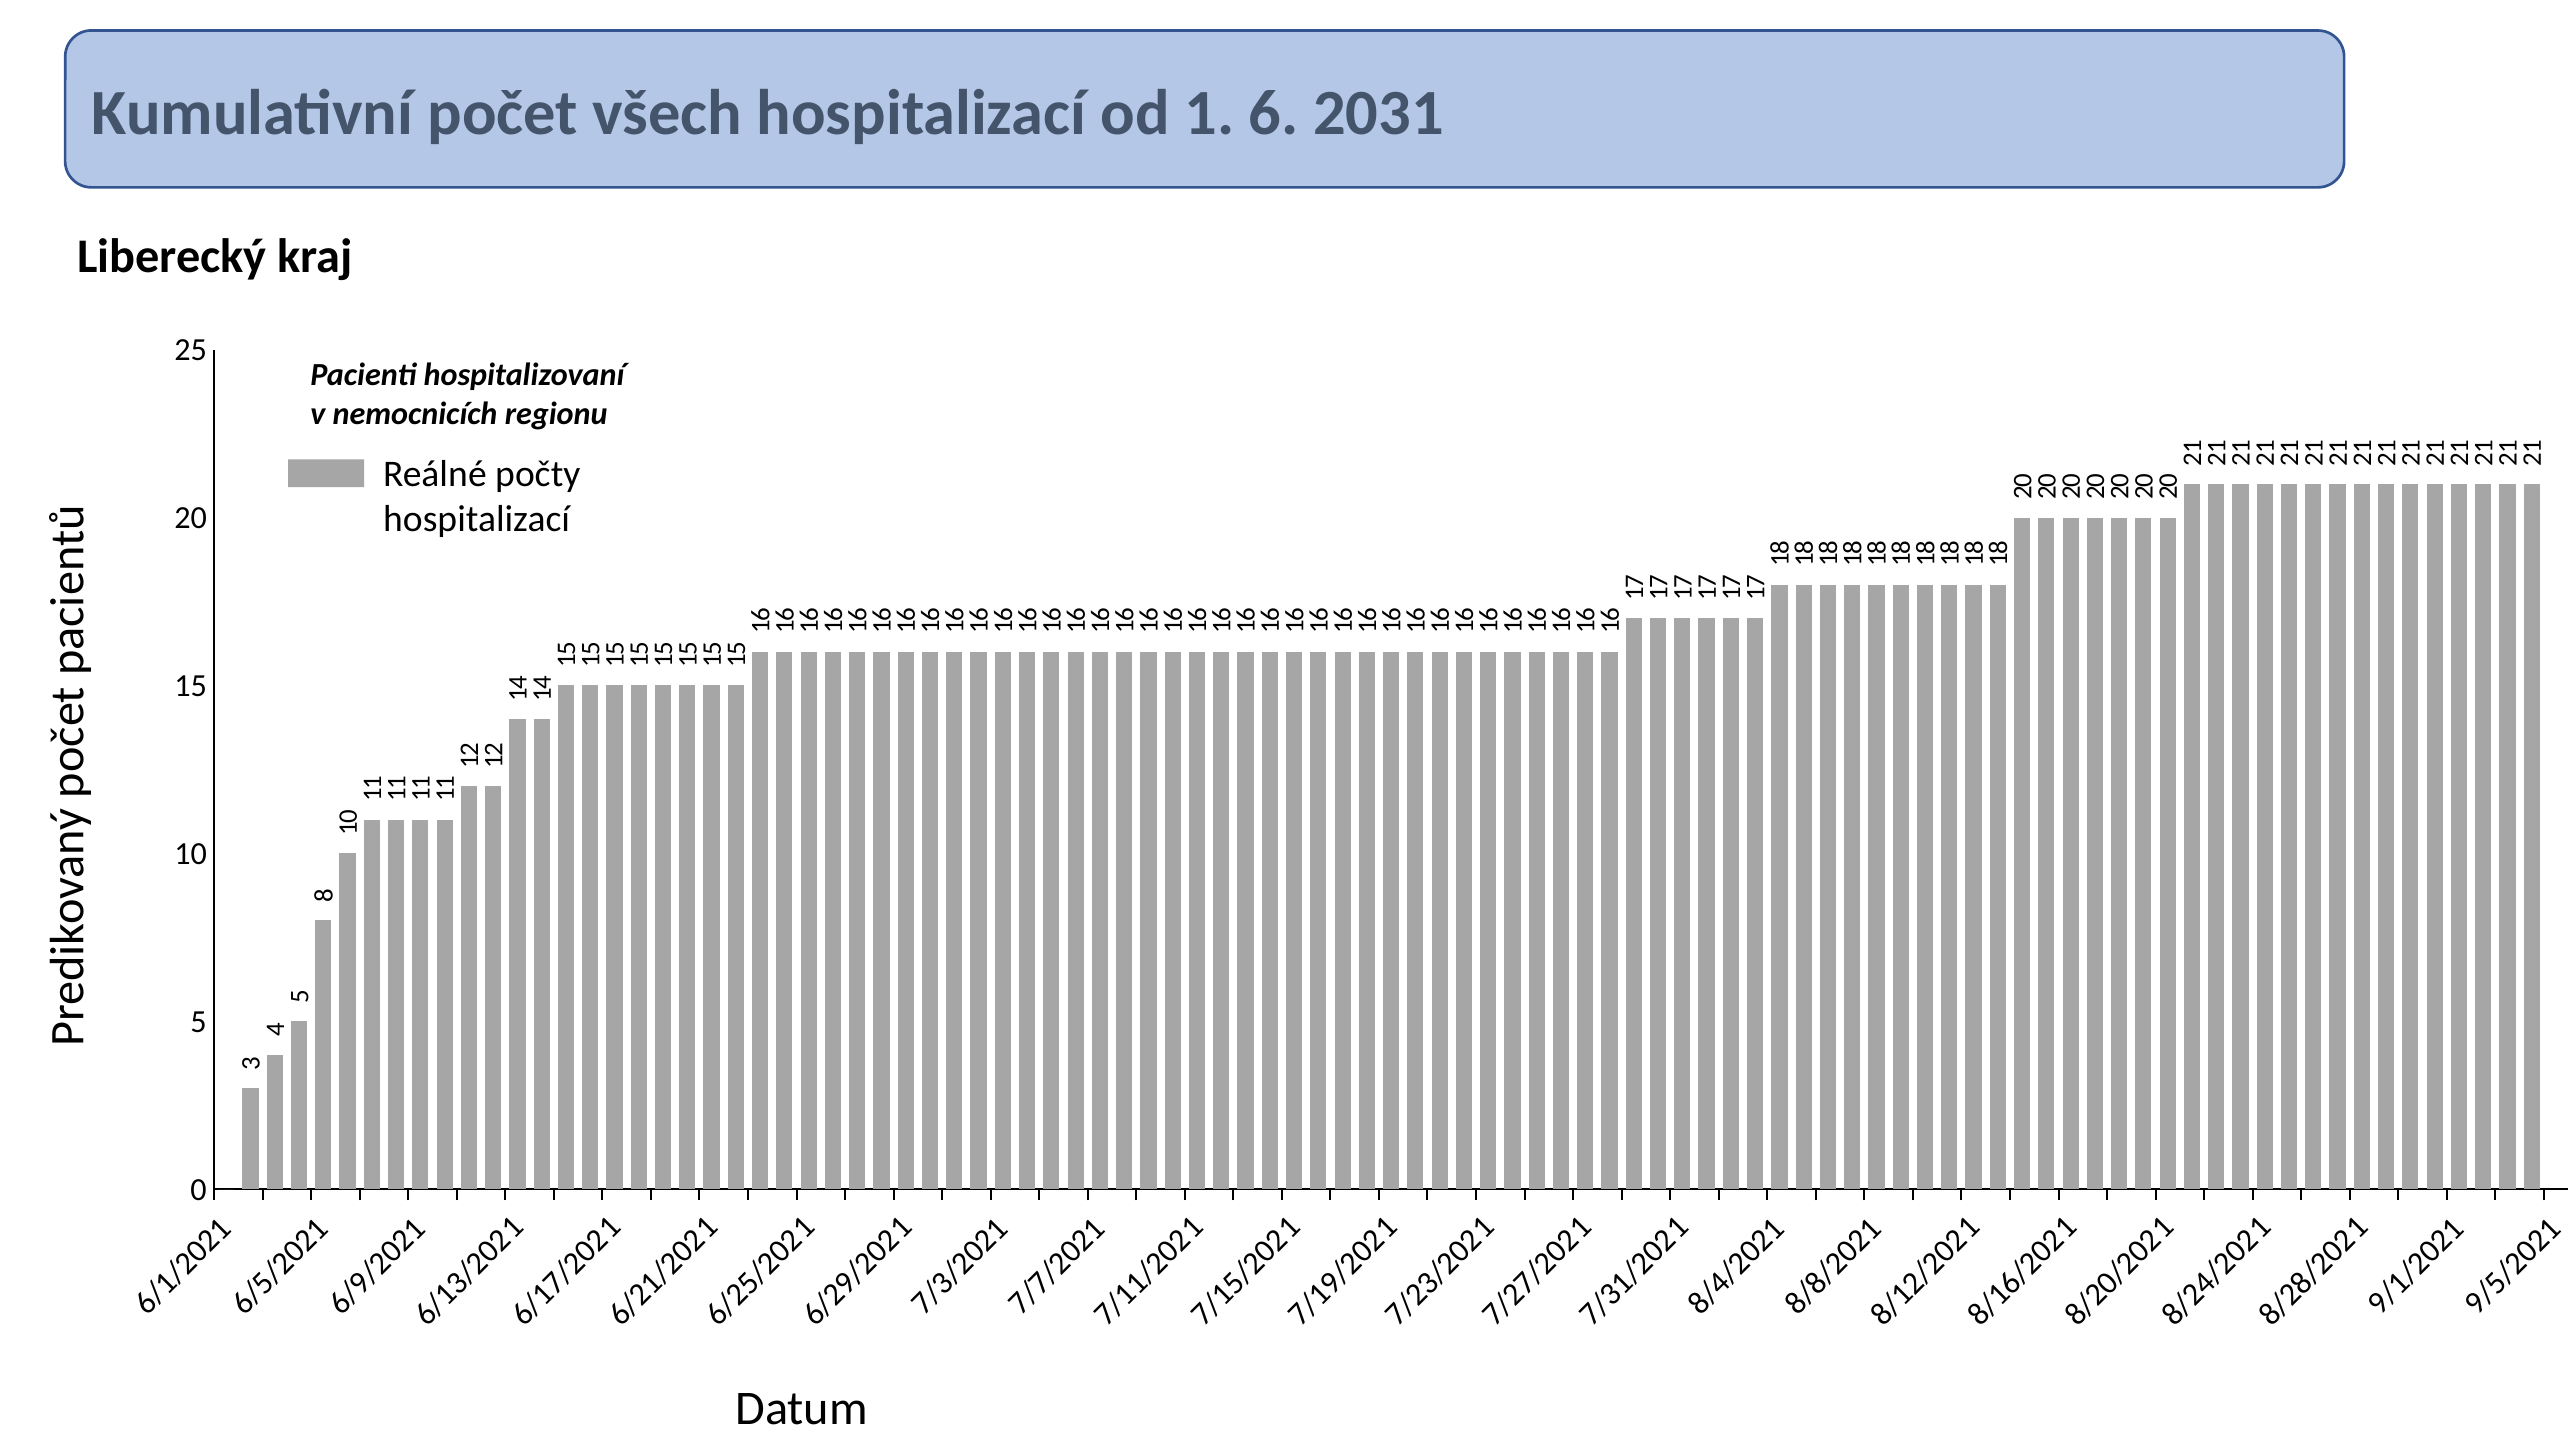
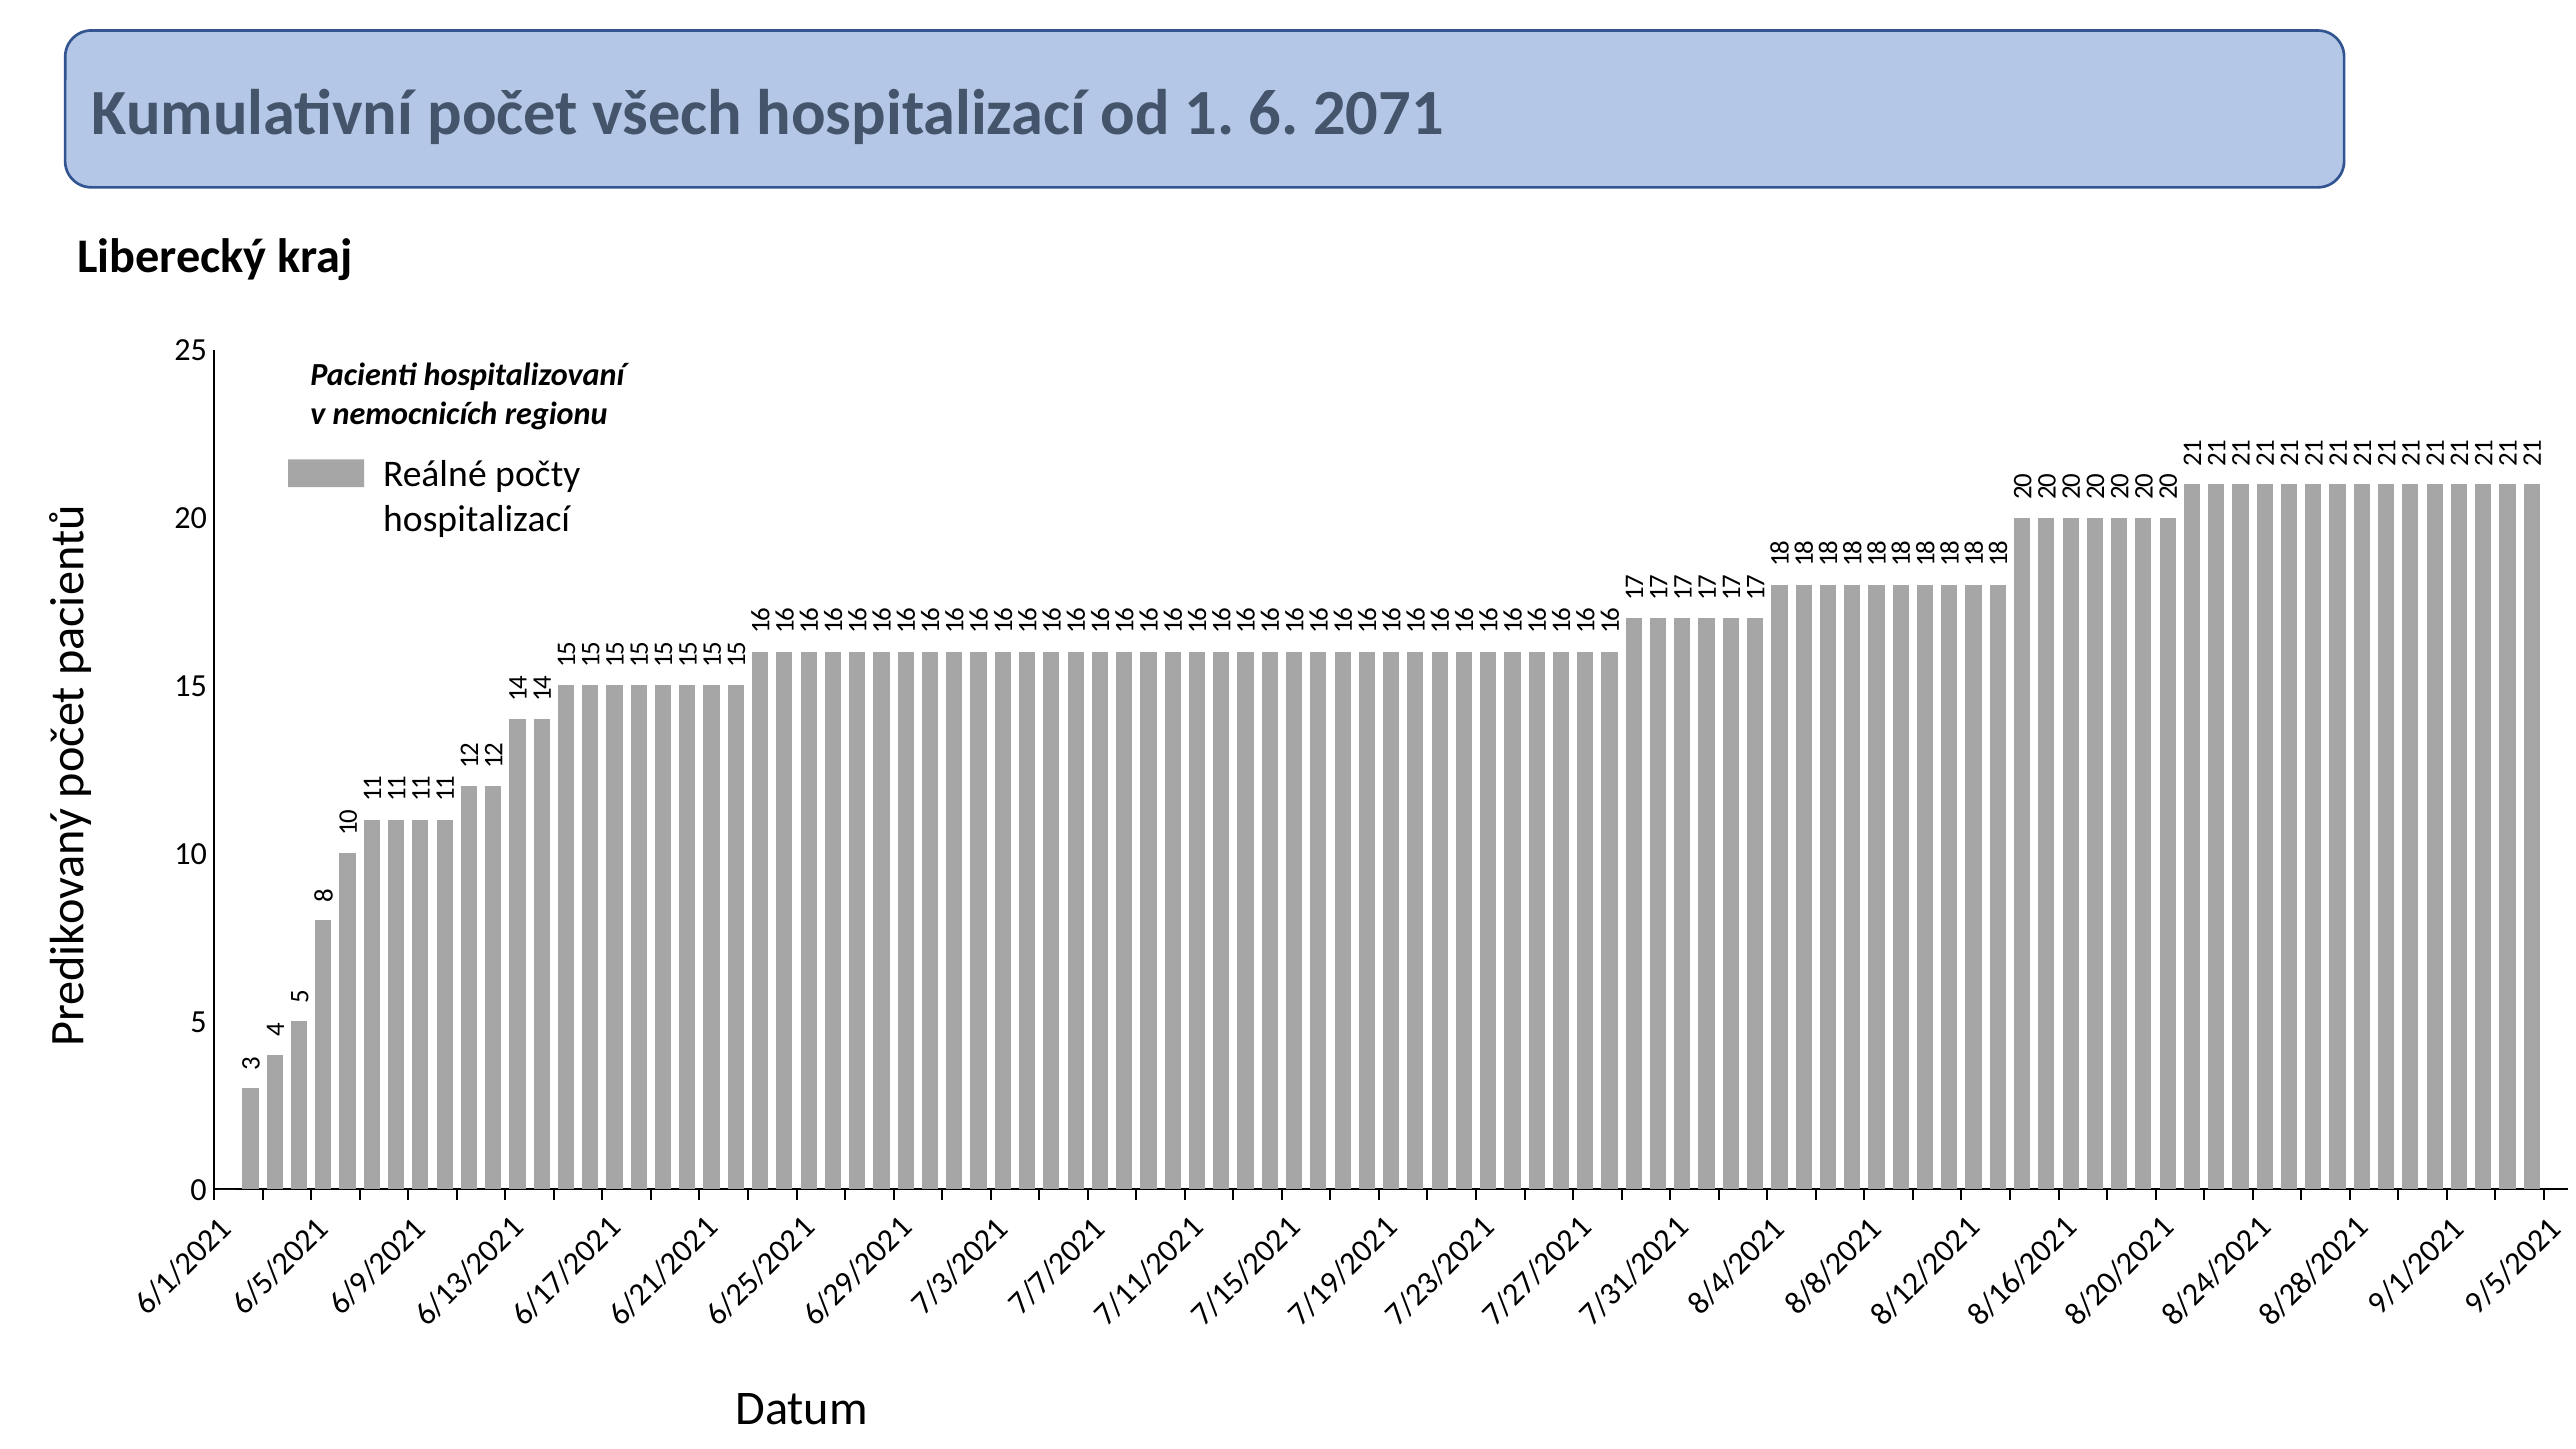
2031: 2031 -> 2071
